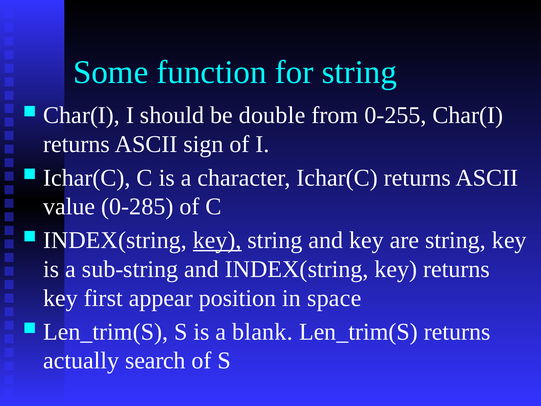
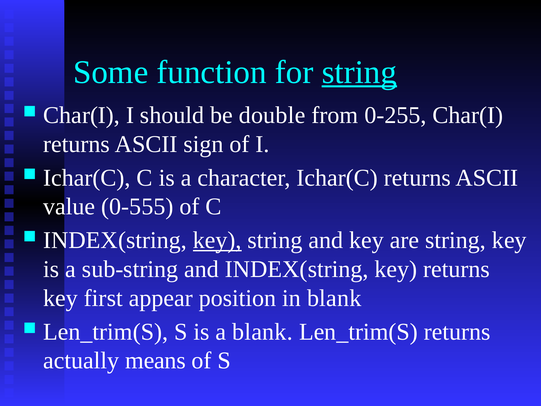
string at (359, 72) underline: none -> present
0-285: 0-285 -> 0-555
in space: space -> blank
search: search -> means
